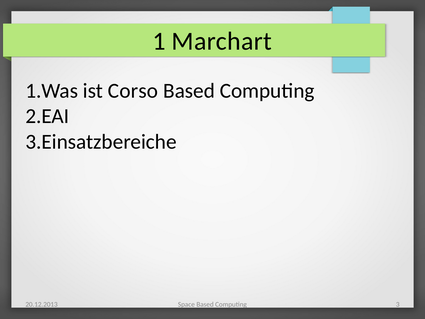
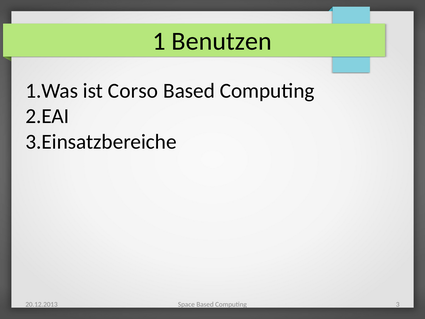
Marchart: Marchart -> Benutzen
